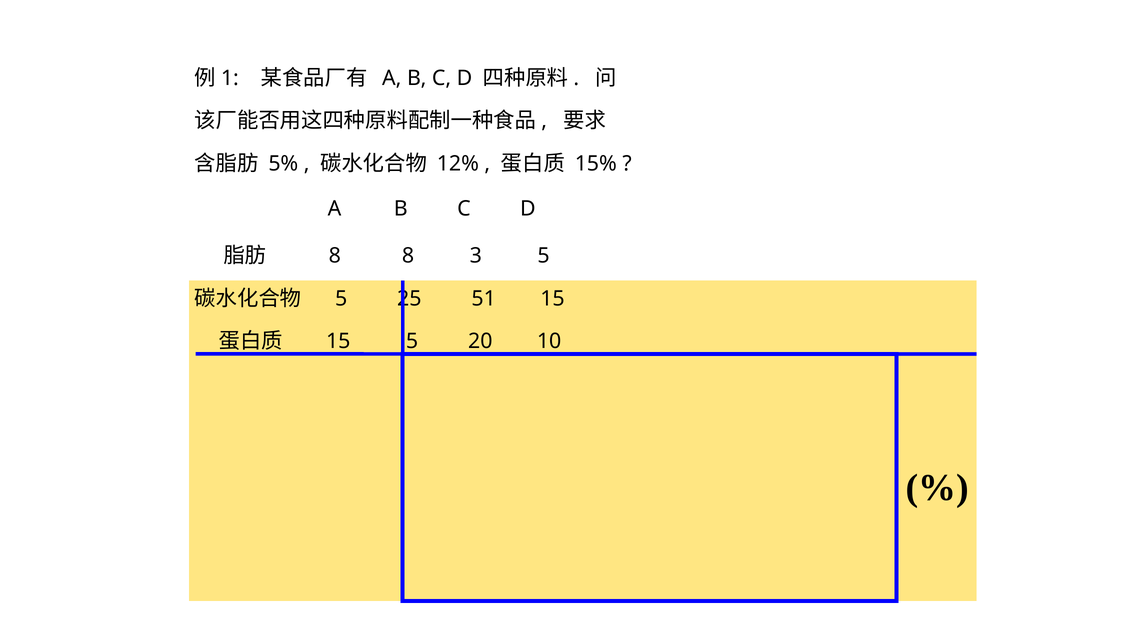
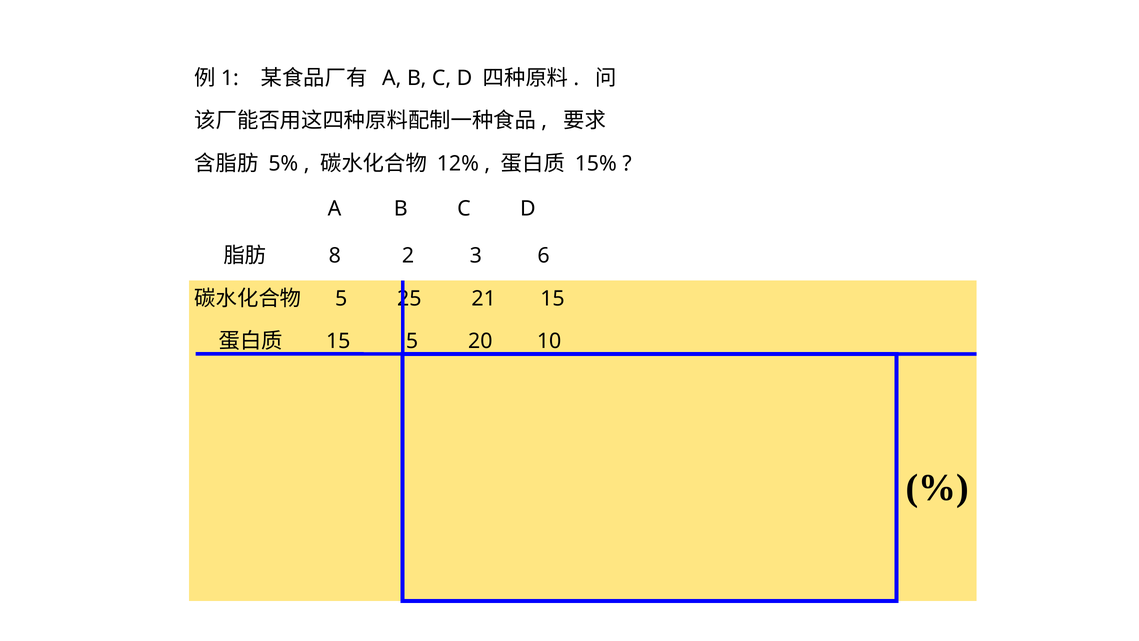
8 8: 8 -> 2
3 5: 5 -> 6
51: 51 -> 21
